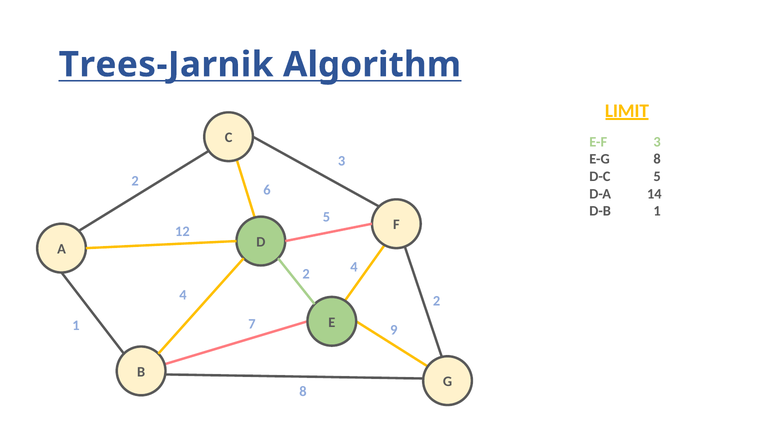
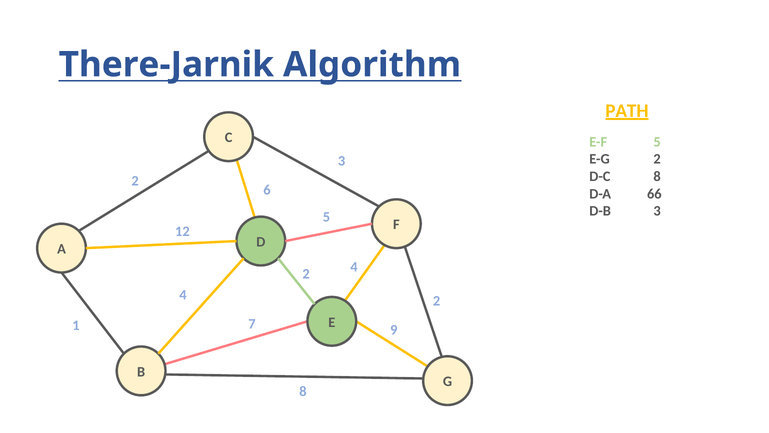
Trees-Jarnik: Trees-Jarnik -> There-Jarnik
LIMIT: LIMIT -> PATH
E-F 3: 3 -> 5
E-G 8: 8 -> 2
D-C 5: 5 -> 8
14: 14 -> 66
D-B 1: 1 -> 3
